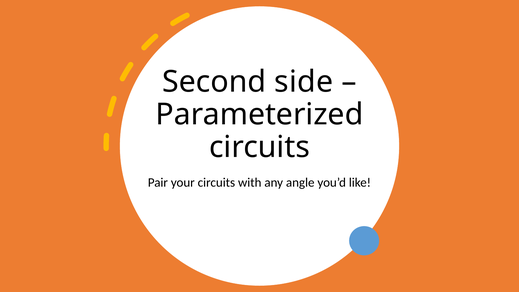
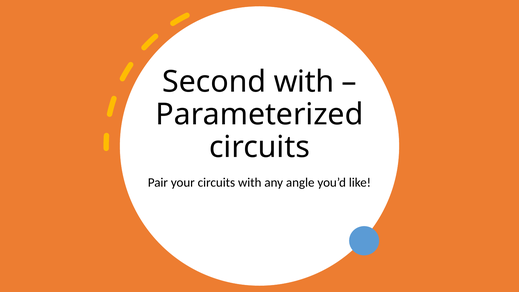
side at (304, 82): side -> with
